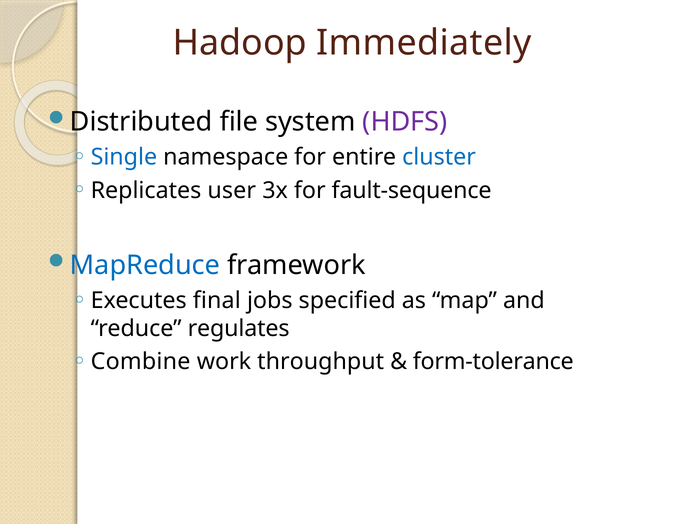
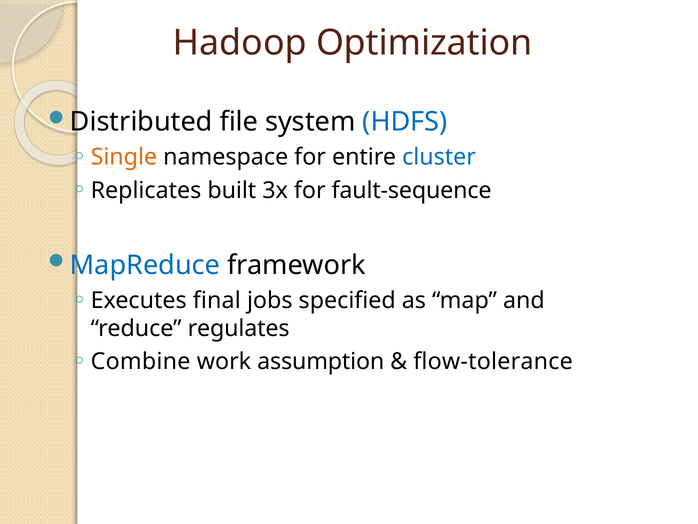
Immediately: Immediately -> Optimization
HDFS colour: purple -> blue
Single colour: blue -> orange
user: user -> built
throughput: throughput -> assumption
form-tolerance: form-tolerance -> flow-tolerance
